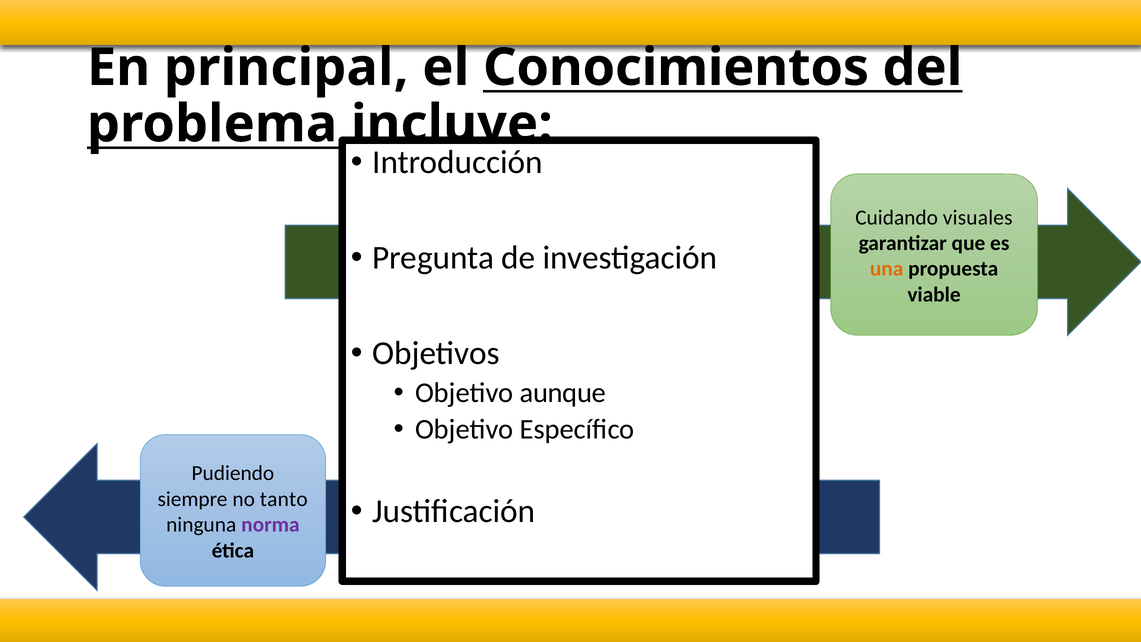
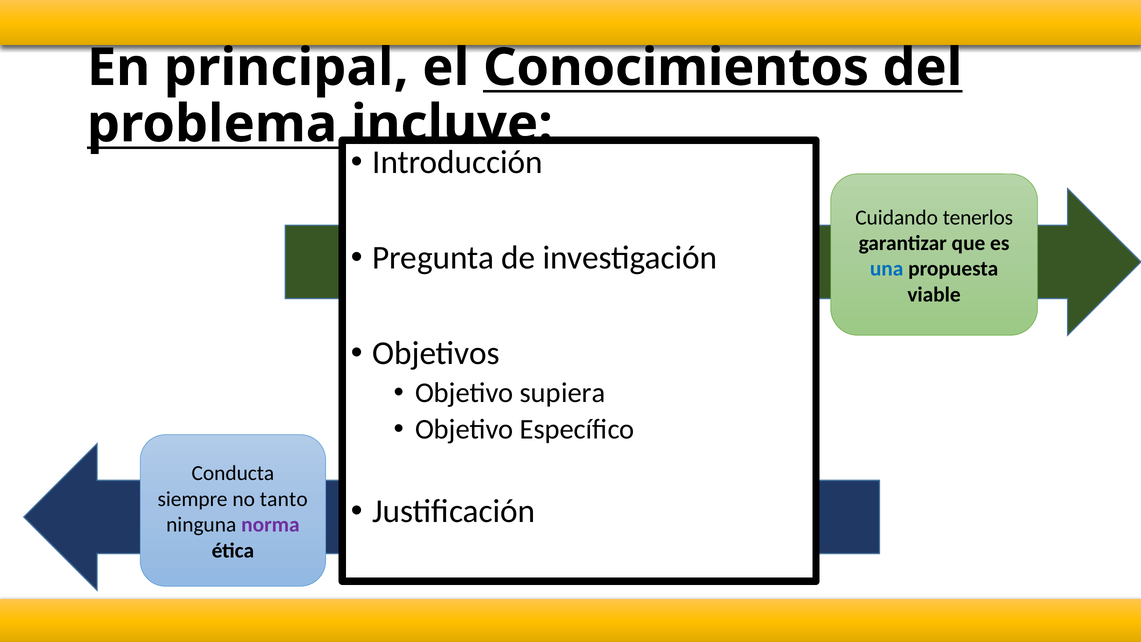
visuales: visuales -> tenerlos
una colour: orange -> blue
aunque: aunque -> supiera
Pudiendo: Pudiendo -> Conducta
